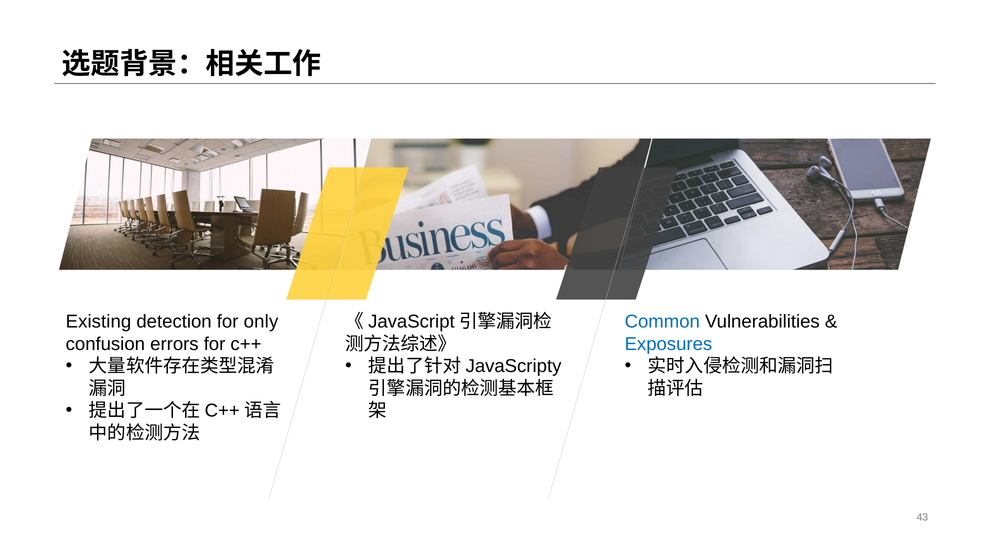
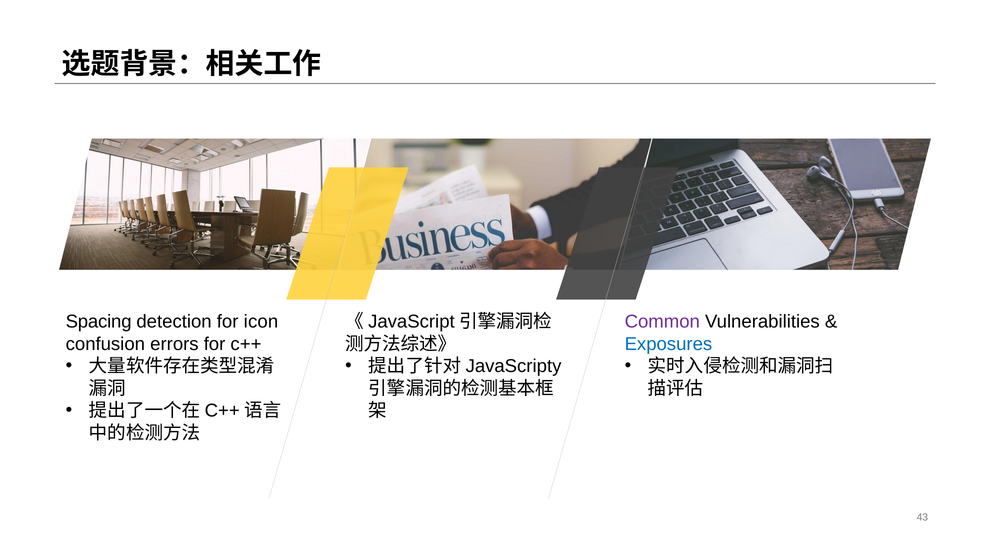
Existing: Existing -> Spacing
only: only -> icon
Common colour: blue -> purple
